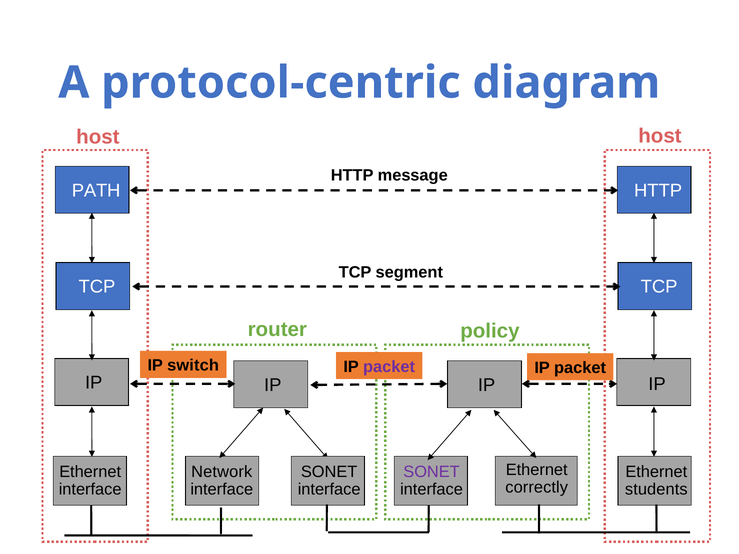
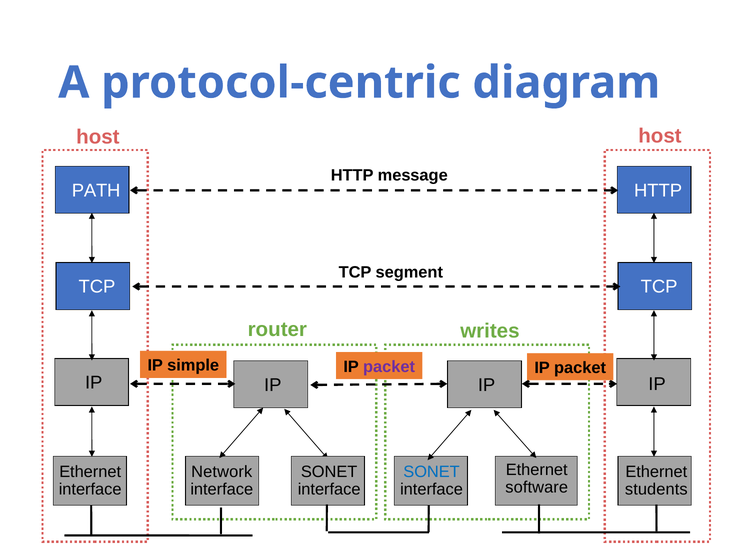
policy: policy -> writes
switch: switch -> simple
SONET at (432, 472) colour: purple -> blue
correctly: correctly -> software
